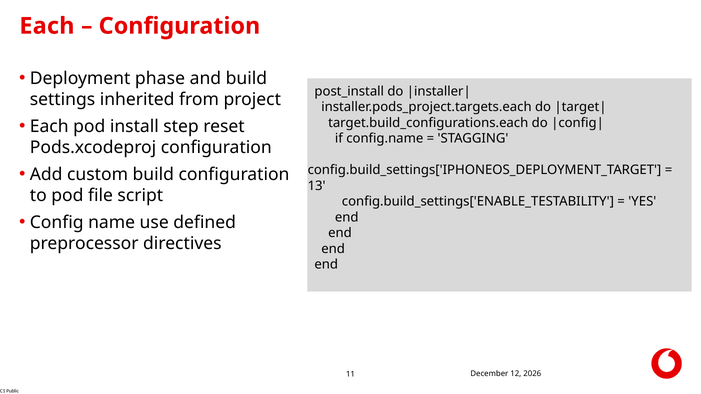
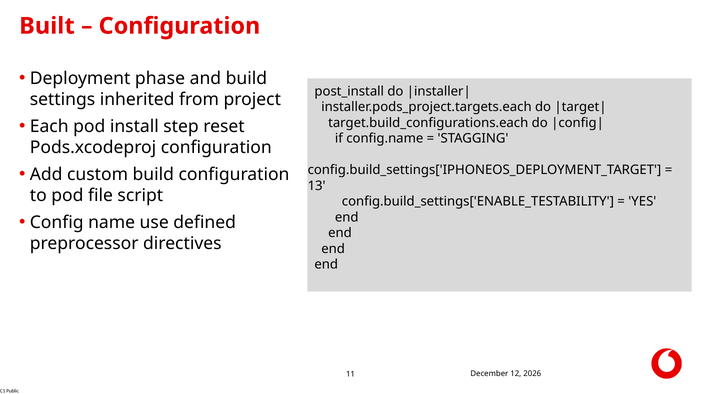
Each at (47, 26): Each -> Built
